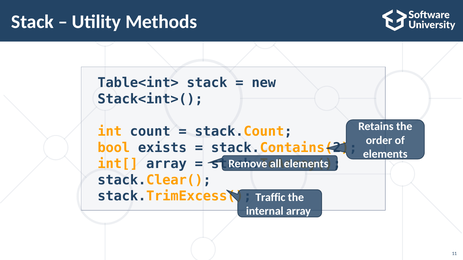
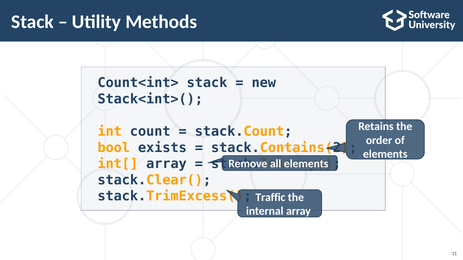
Table<int>: Table<int> -> Count<int>
